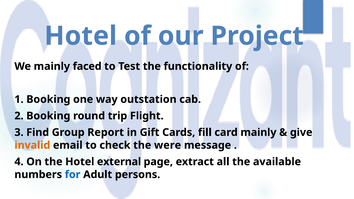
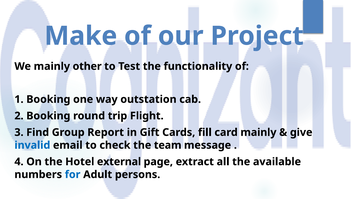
Hotel at (81, 36): Hotel -> Make
faced: faced -> other
invalid colour: orange -> blue
were: were -> team
